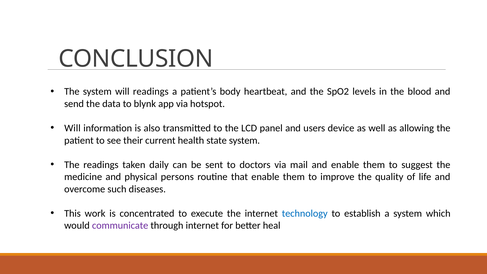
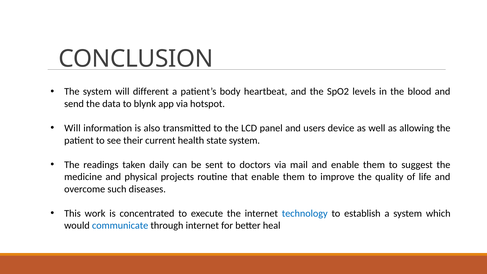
will readings: readings -> different
persons: persons -> projects
communicate colour: purple -> blue
